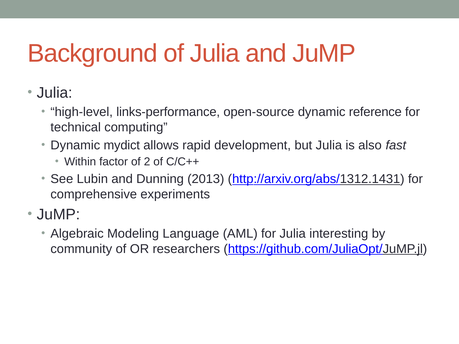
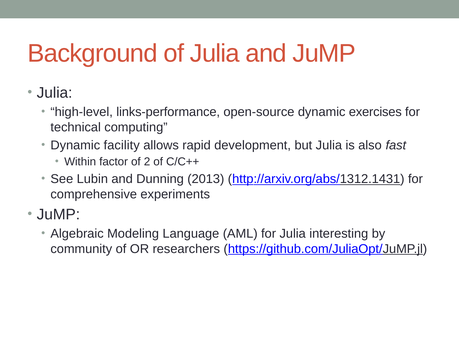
reference: reference -> exercises
mydict: mydict -> facility
